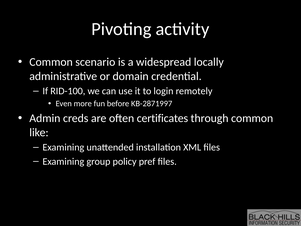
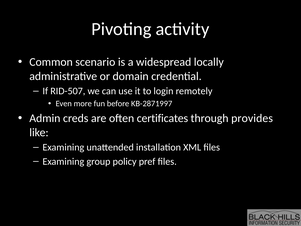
RID-100: RID-100 -> RID-507
through common: common -> provides
